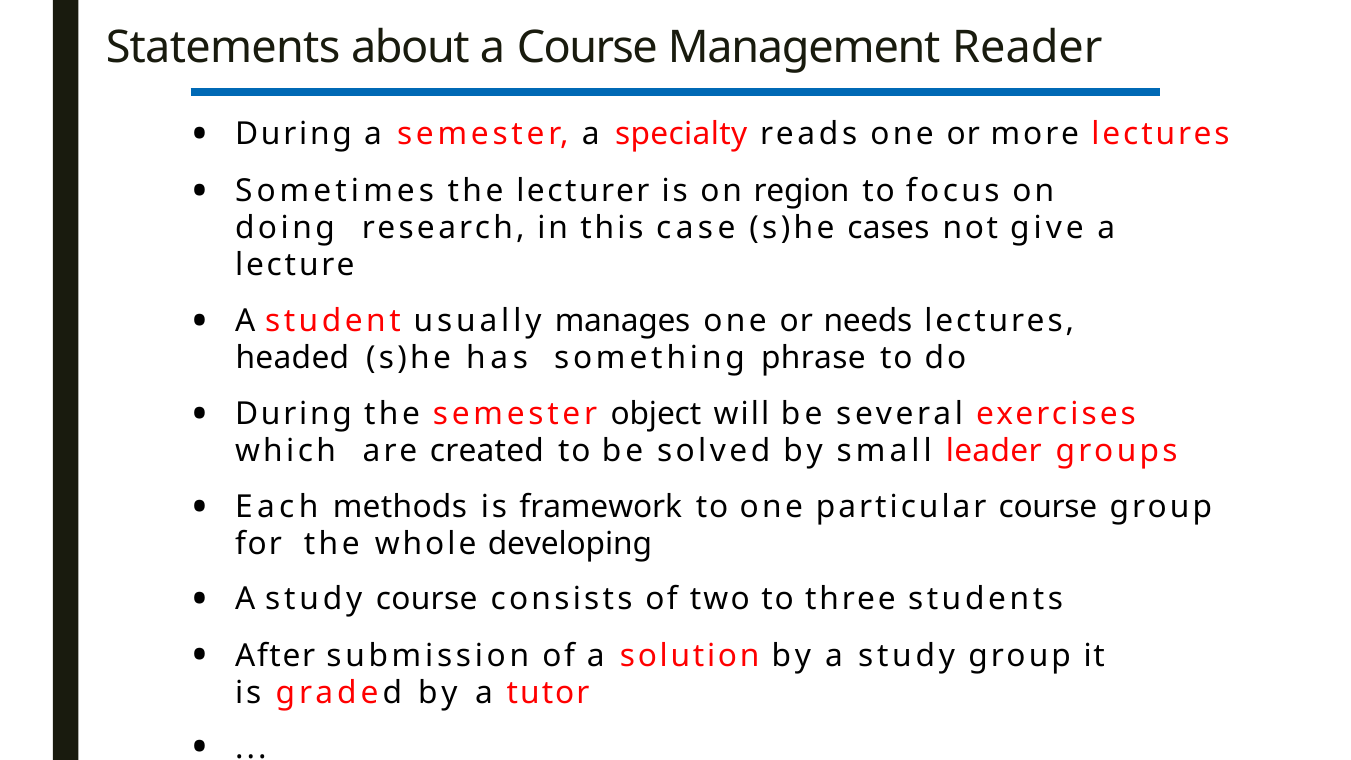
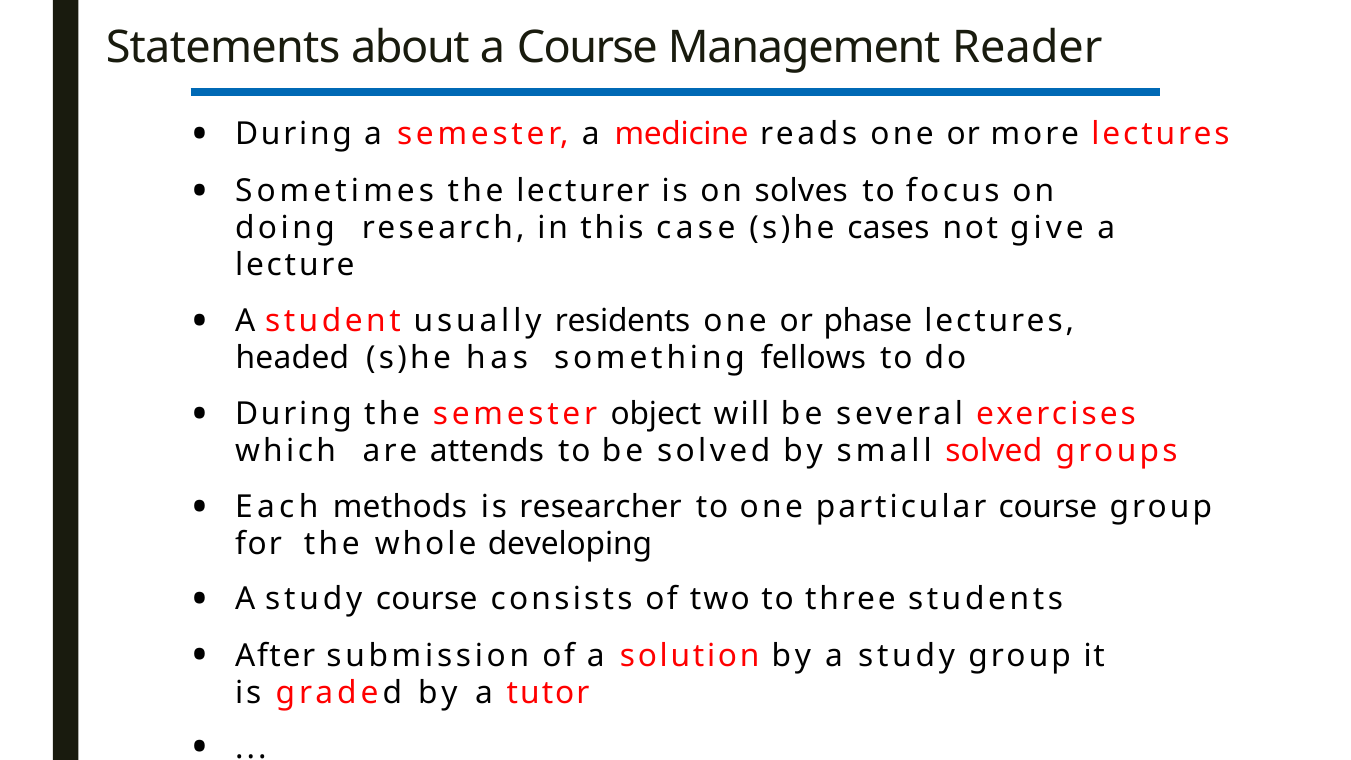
specialty: specialty -> medicine
region: region -> solves
manages: manages -> residents
needs: needs -> phase
phrase: phrase -> fellows
created: created -> attends
small leader: leader -> solved
framework: framework -> researcher
